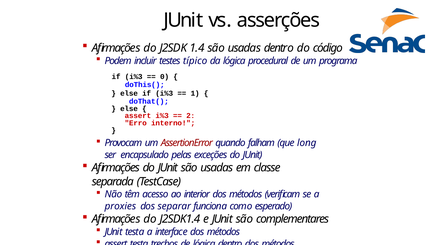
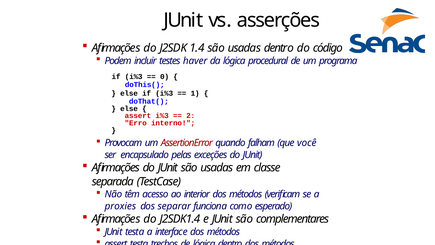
típico: típico -> haver
long: long -> você
